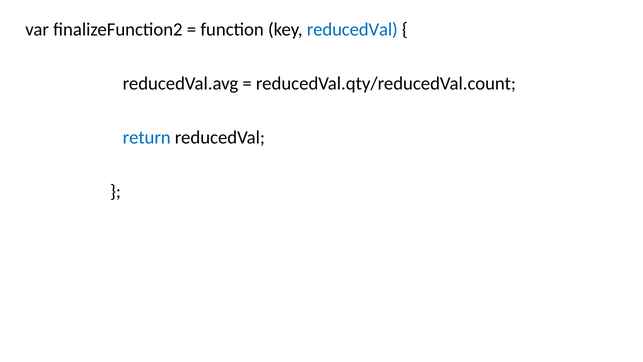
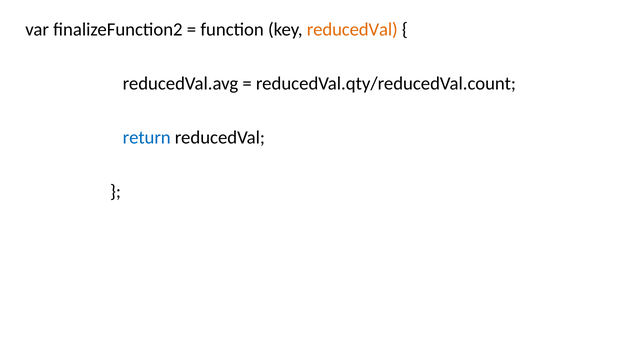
reducedVal at (352, 30) colour: blue -> orange
